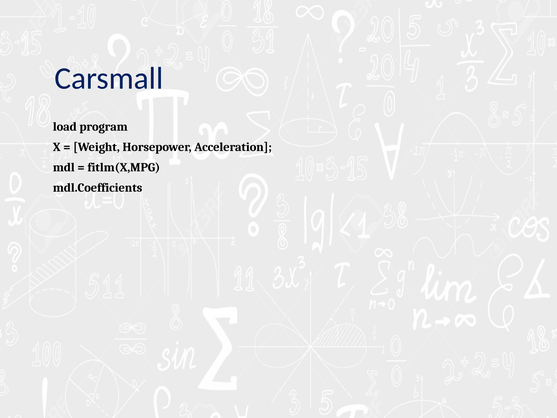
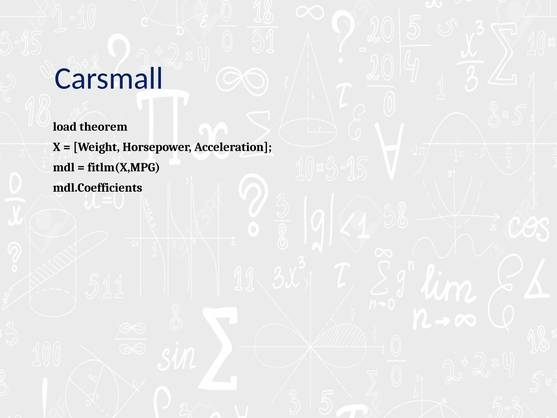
program: program -> theorem
